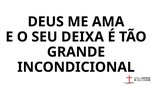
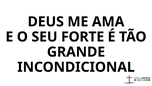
DEIXA: DEIXA -> FORTE
